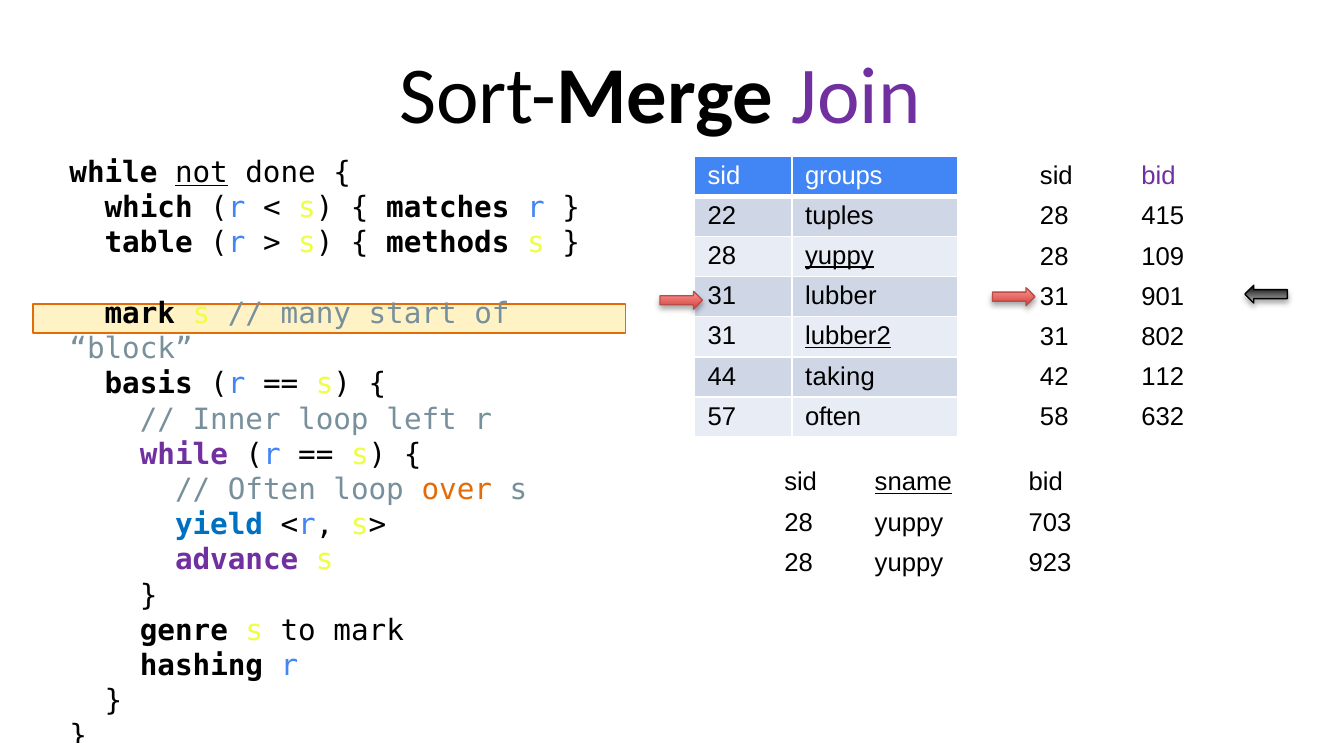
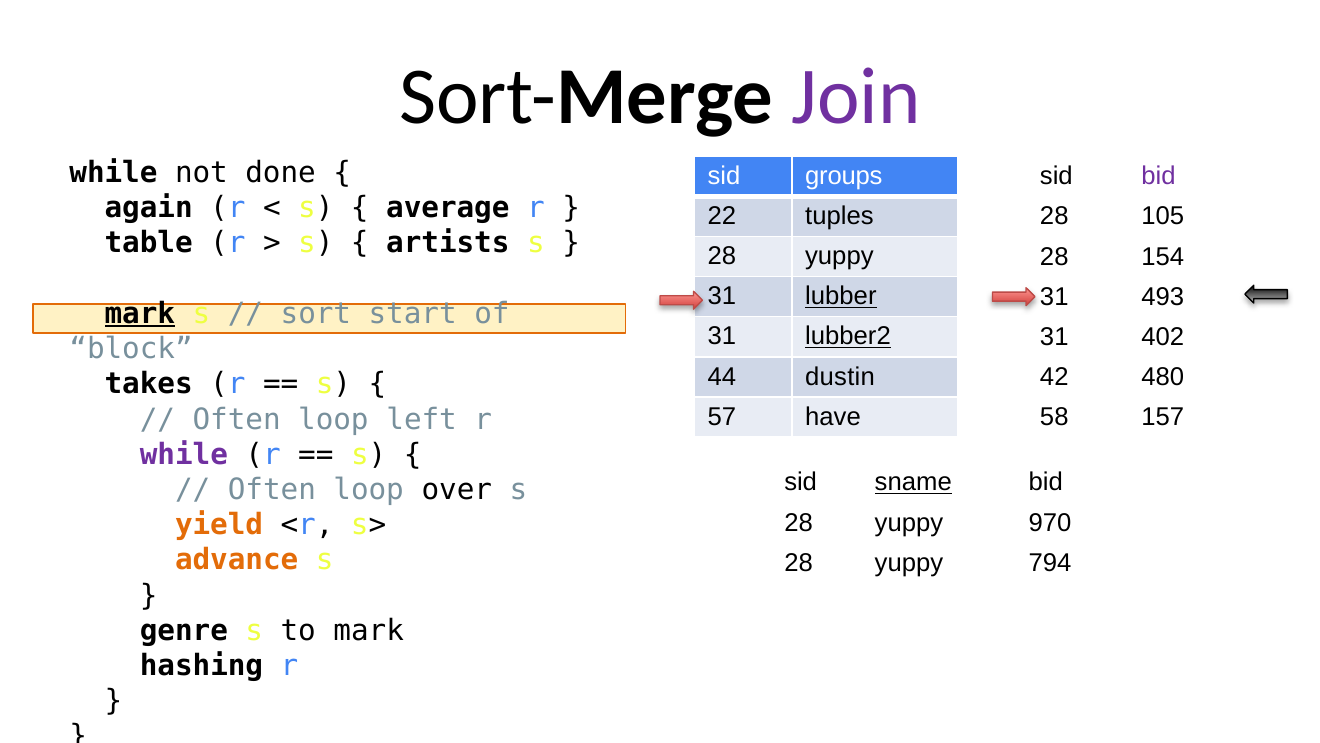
not underline: present -> none
which: which -> again
matches: matches -> average
415: 415 -> 105
methods: methods -> artists
yuppy at (839, 256) underline: present -> none
109: 109 -> 154
lubber underline: none -> present
901: 901 -> 493
mark at (140, 314) underline: none -> present
many: many -> sort
802: 802 -> 402
taking: taking -> dustin
112: 112 -> 480
basis: basis -> takes
57 often: often -> have
632: 632 -> 157
Inner at (237, 419): Inner -> Often
over colour: orange -> black
703: 703 -> 970
yield colour: blue -> orange
advance colour: purple -> orange
923: 923 -> 794
